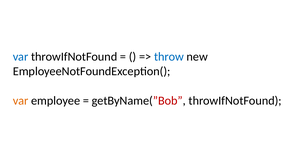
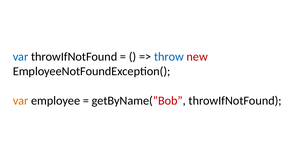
new colour: black -> red
